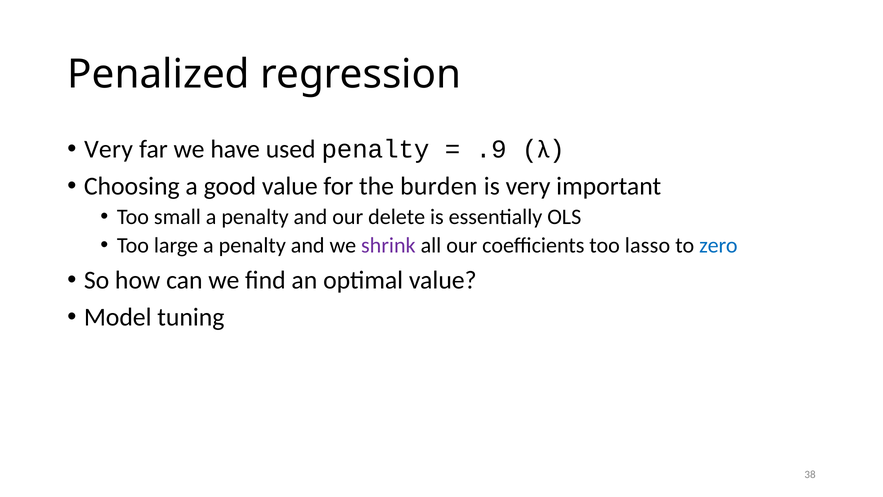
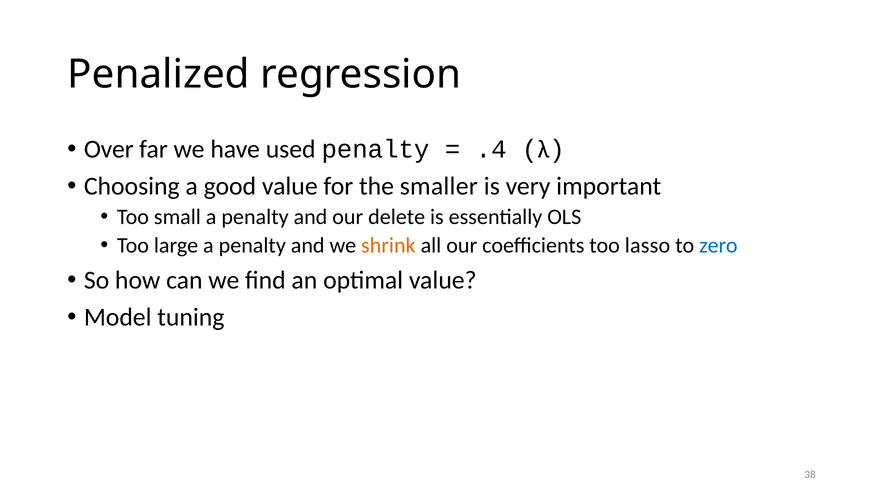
Very at (109, 149): Very -> Over
.9: .9 -> .4
burden: burden -> smaller
shrink colour: purple -> orange
